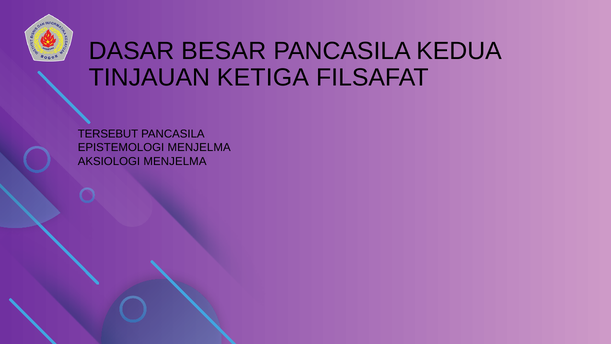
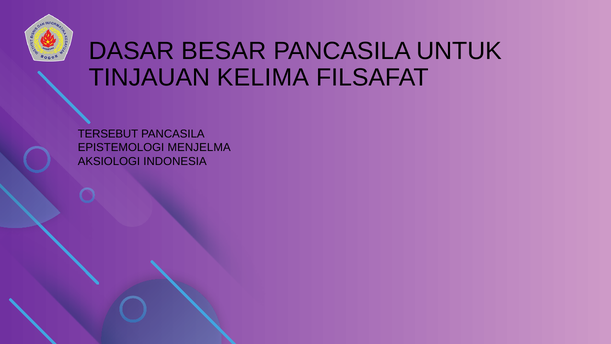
KEDUA: KEDUA -> UNTUK
KETIGA: KETIGA -> KELIMA
AKSIOLOGI MENJELMA: MENJELMA -> INDONESIA
